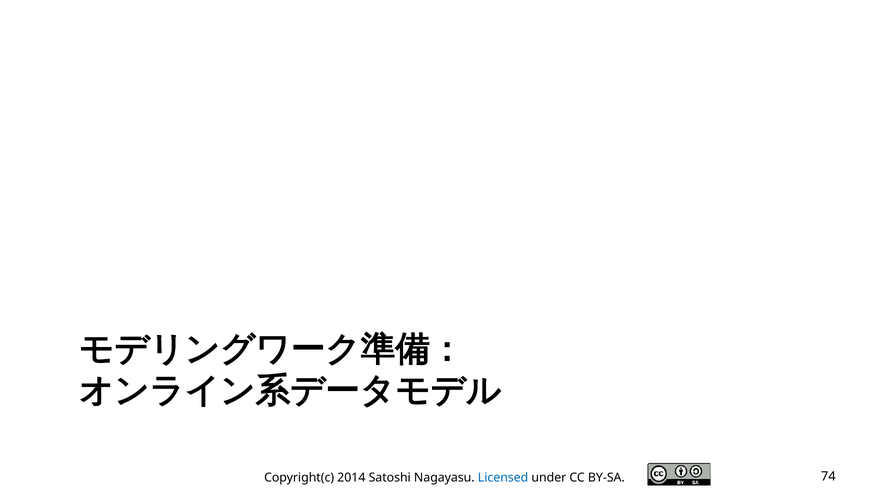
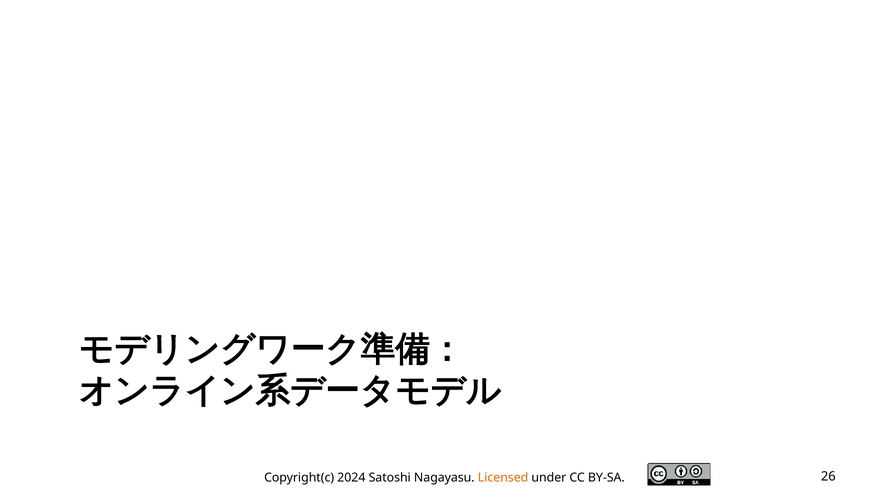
2014: 2014 -> 2024
Licensed colour: blue -> orange
74: 74 -> 26
